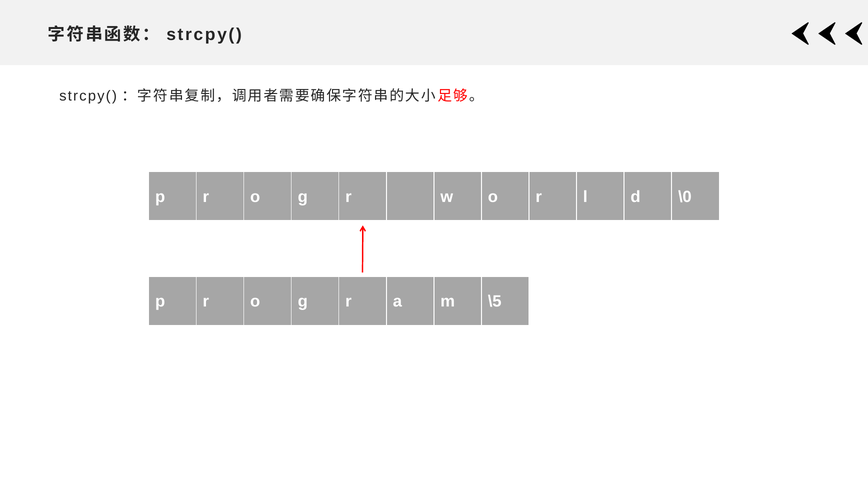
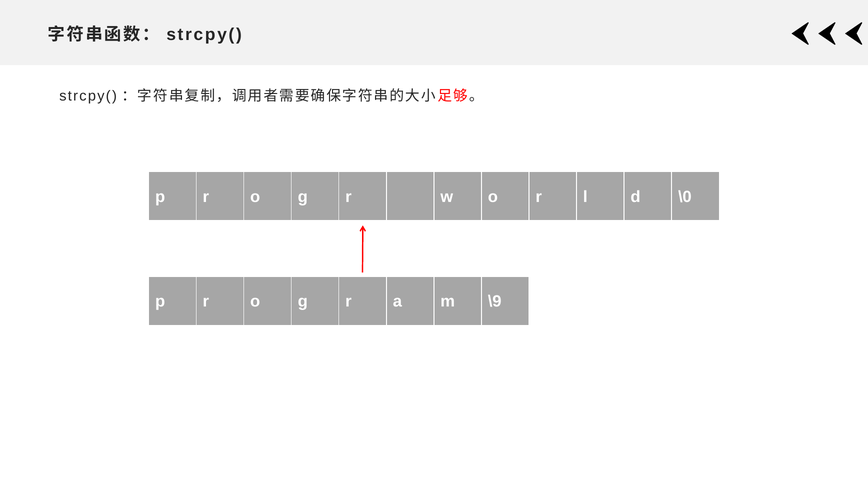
\5: \5 -> \9
